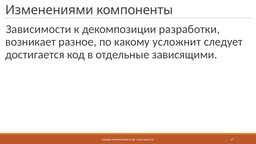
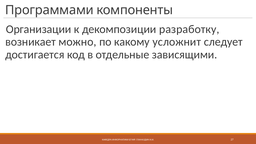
Изменениями: Изменениями -> Программами
Зависимости: Зависимости -> Организации
разработки: разработки -> разработку
разное: разное -> можно
